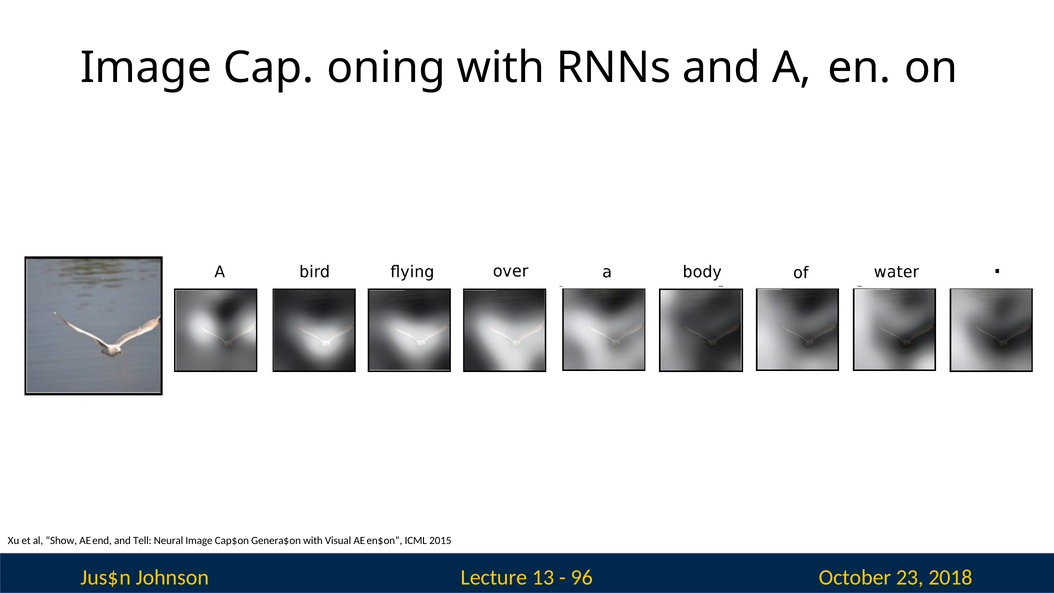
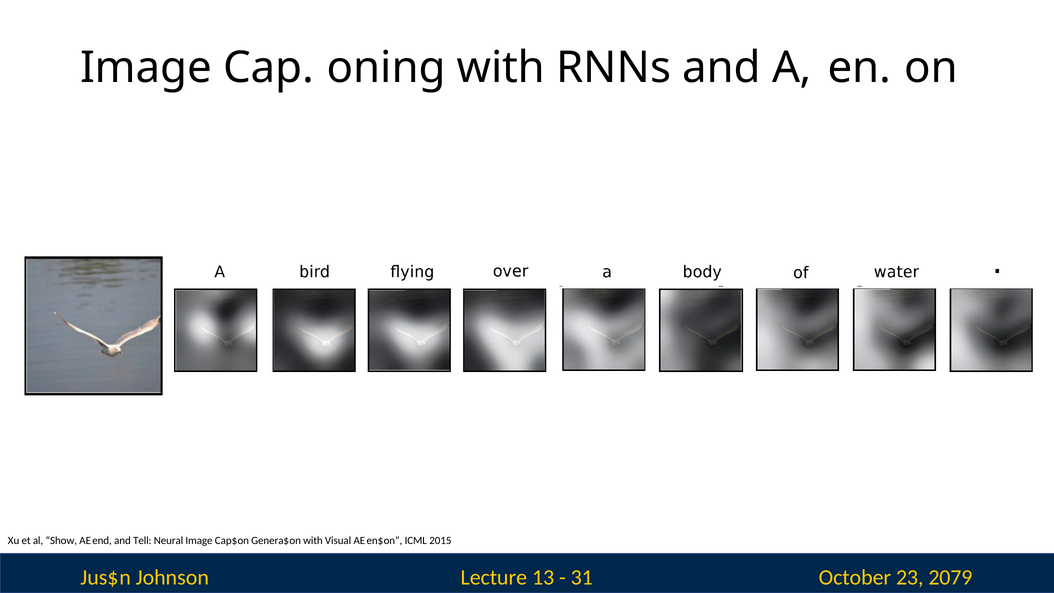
2018: 2018 -> 2079
96: 96 -> 31
